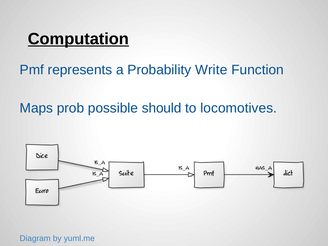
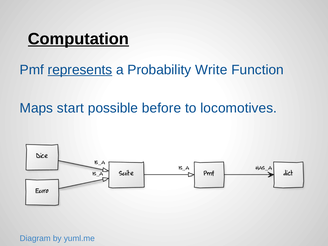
represents underline: none -> present
prob: prob -> start
should: should -> before
